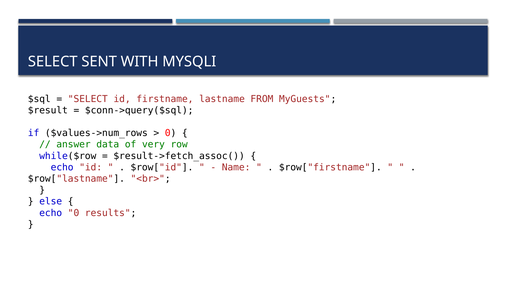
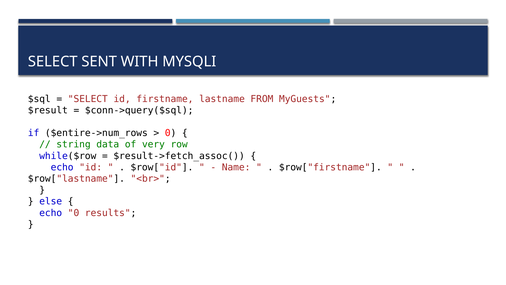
$values->num_rows: $values->num_rows -> $entire->num_rows
answer: answer -> string
